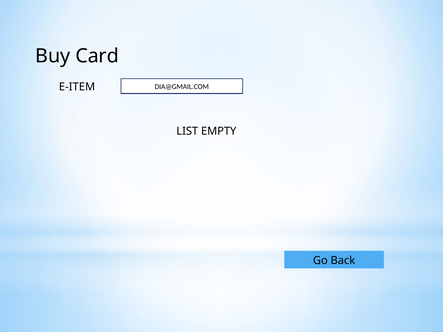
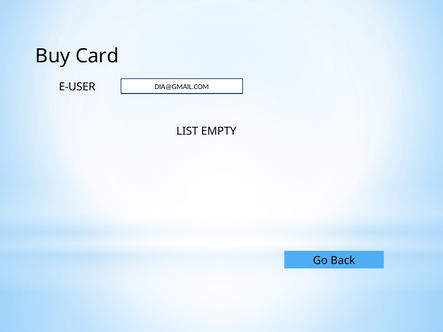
E-ITEM: E-ITEM -> E-USER
